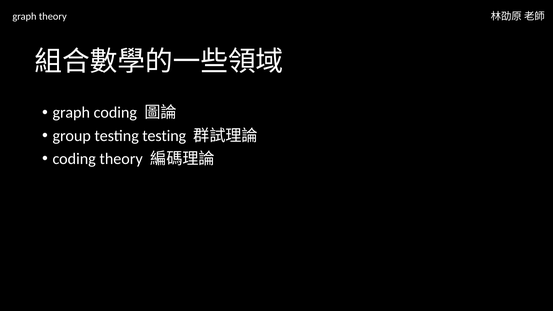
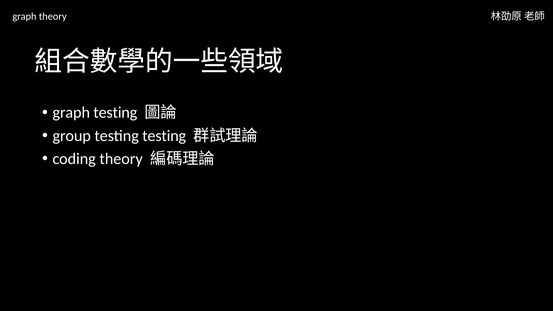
graph coding: coding -> testing
